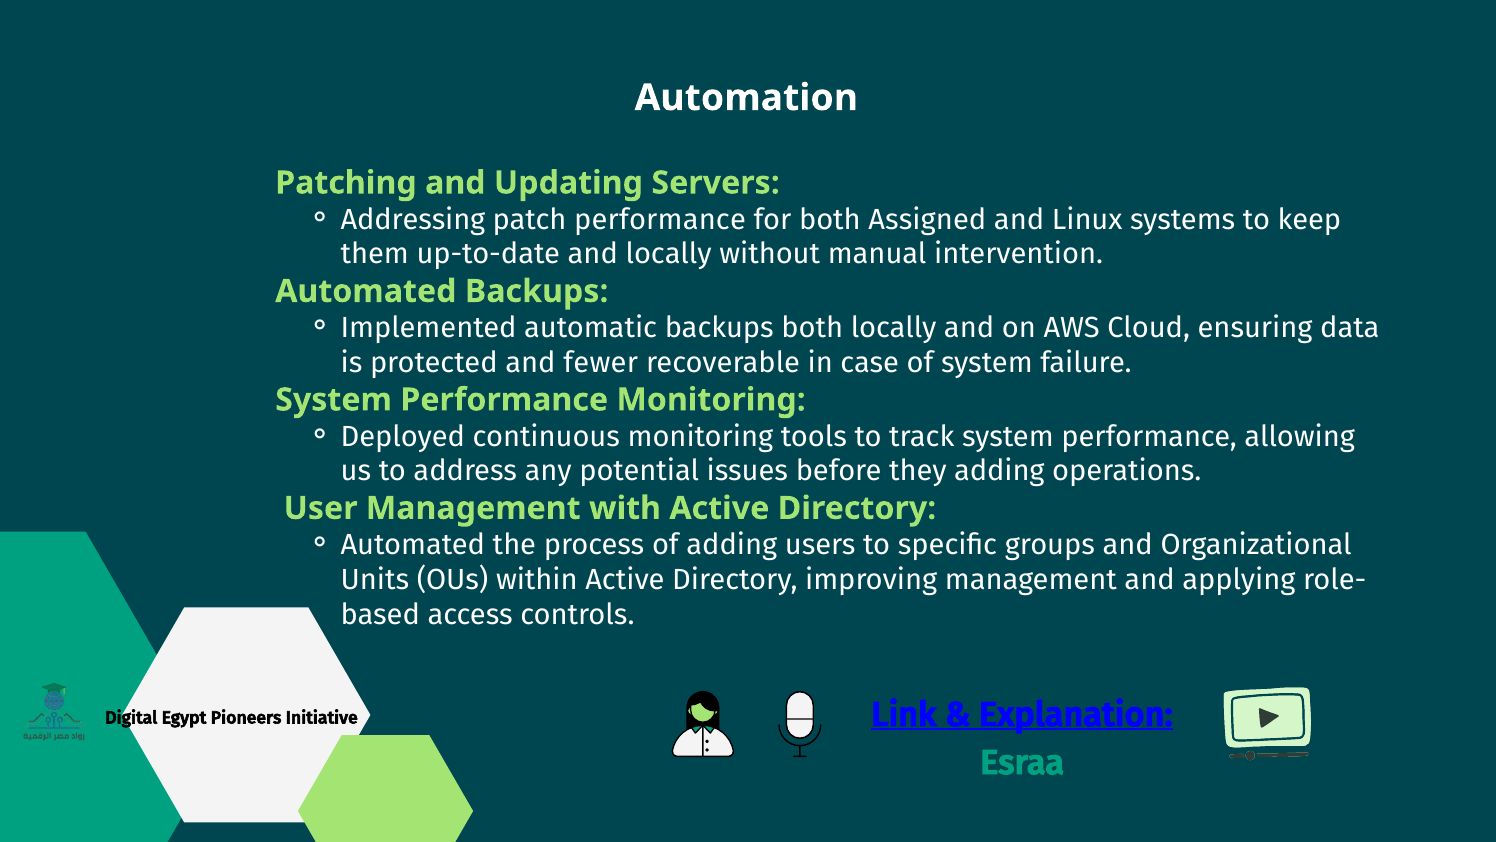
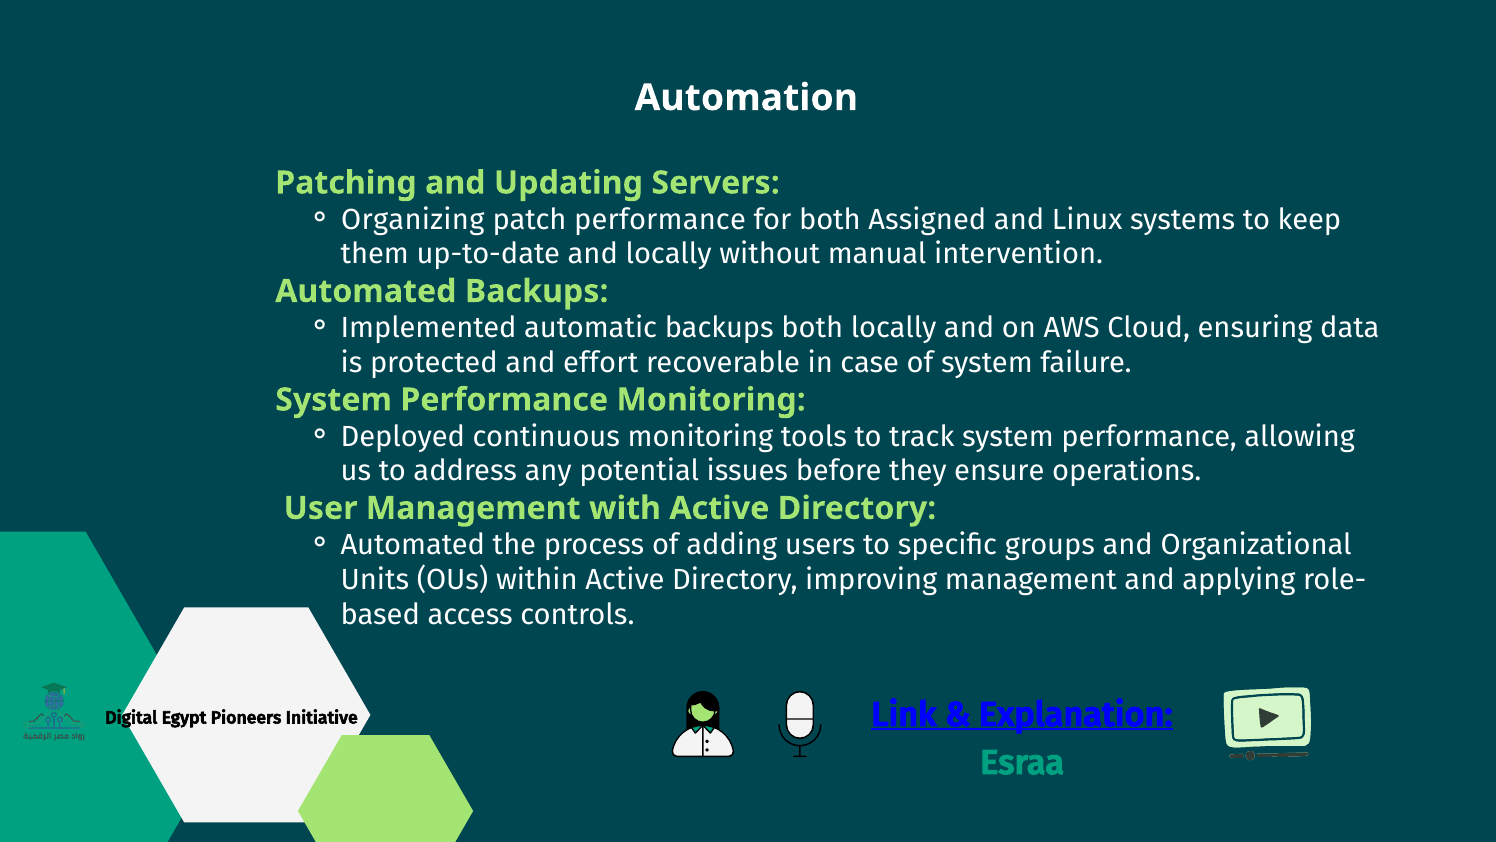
Addressing: Addressing -> Organizing
fewer: fewer -> effort
they adding: adding -> ensure
